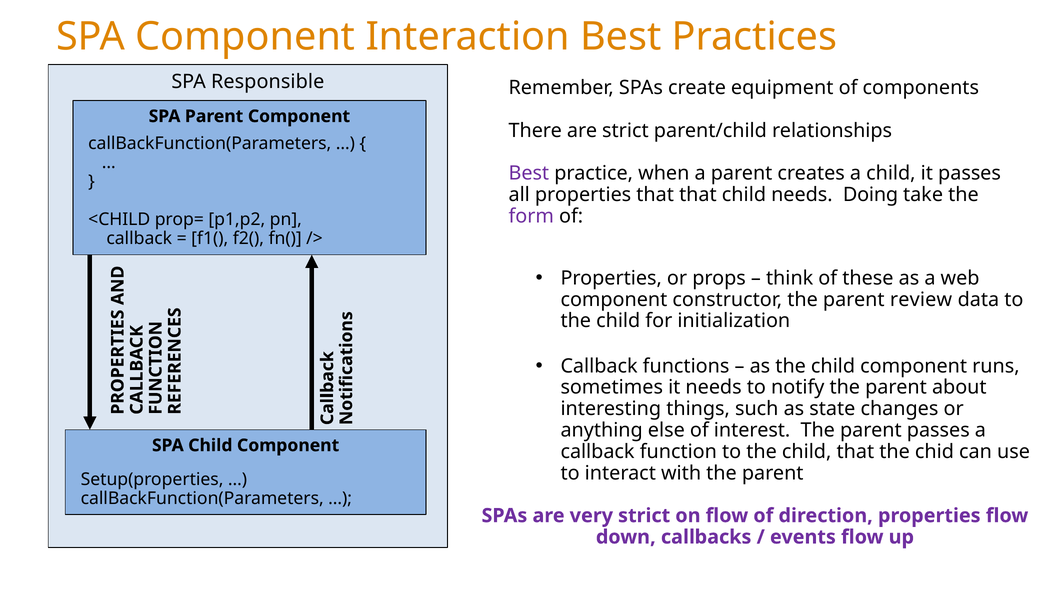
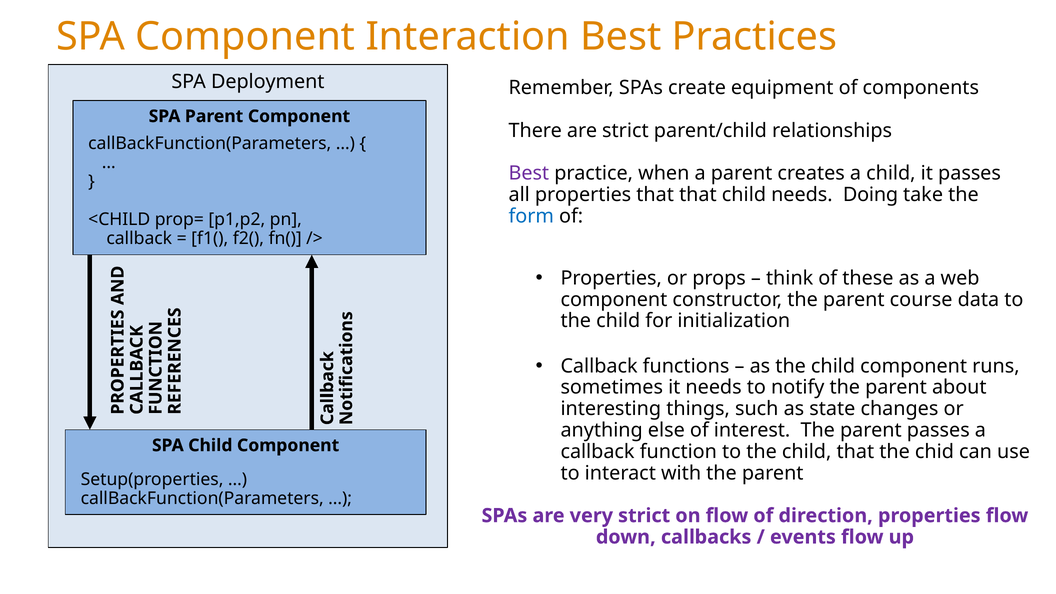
Responsible: Responsible -> Deployment
form colour: purple -> blue
review: review -> course
